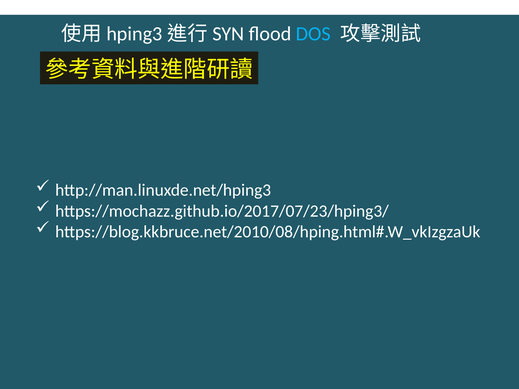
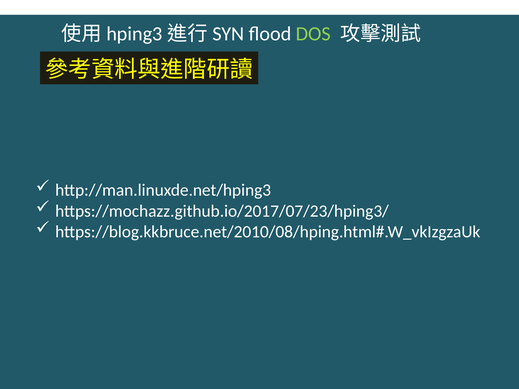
DOS colour: light blue -> light green
